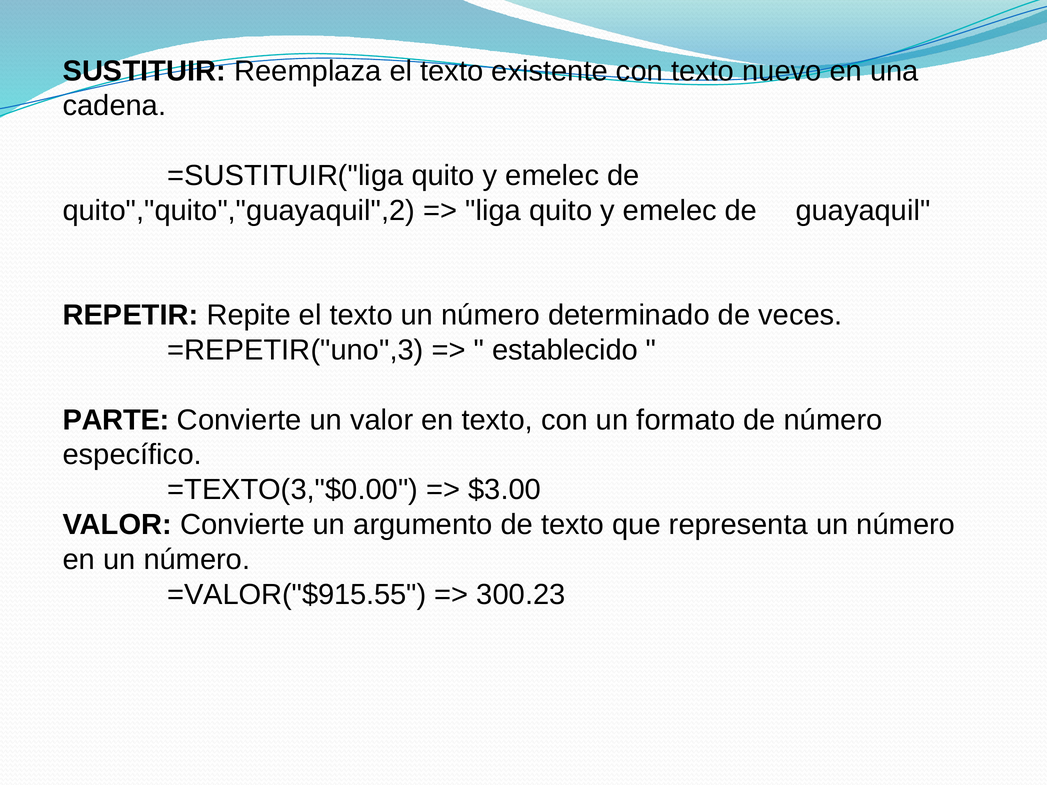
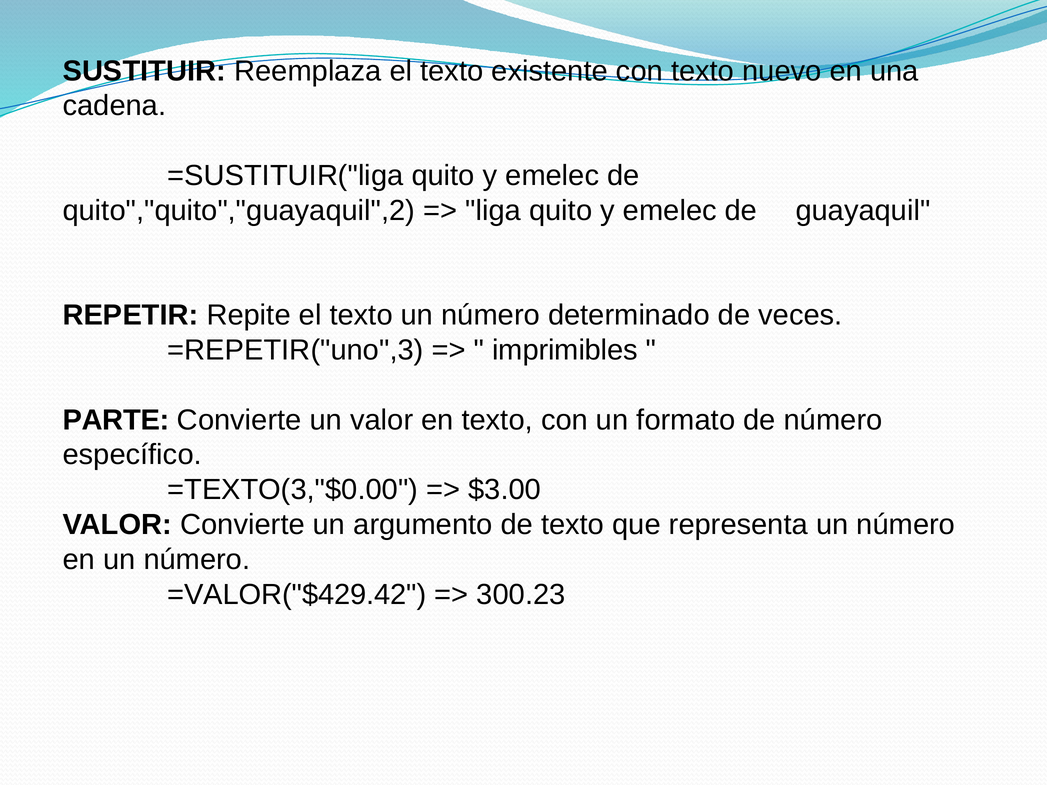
establecido: establecido -> imprimibles
=VALOR("$915.55: =VALOR("$915.55 -> =VALOR("$429.42
